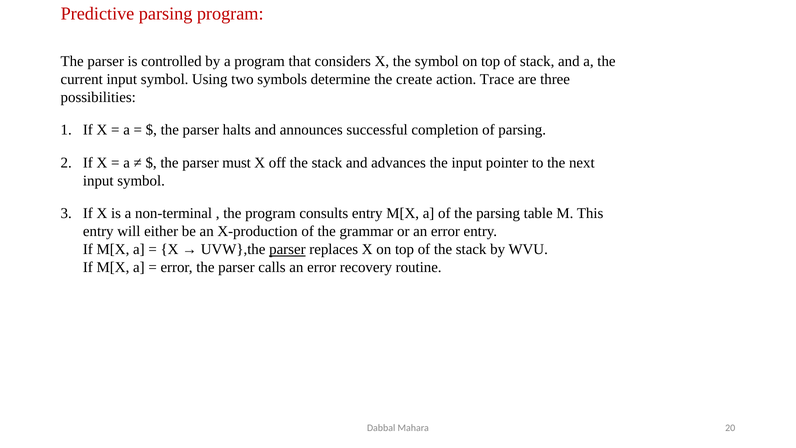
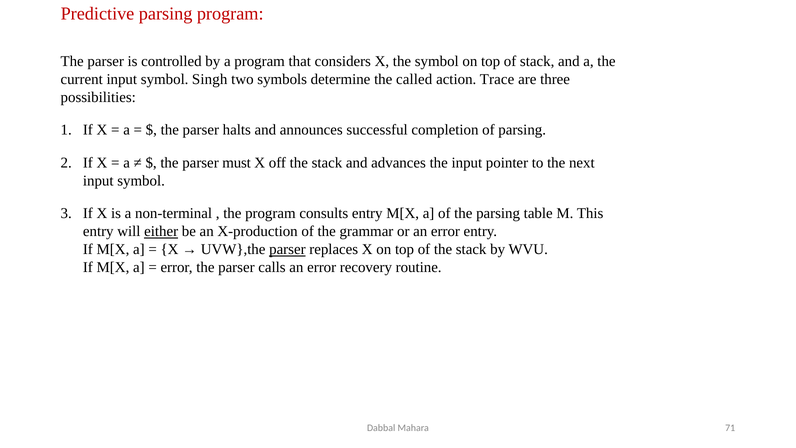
Using: Using -> Singh
create: create -> called
either underline: none -> present
20: 20 -> 71
